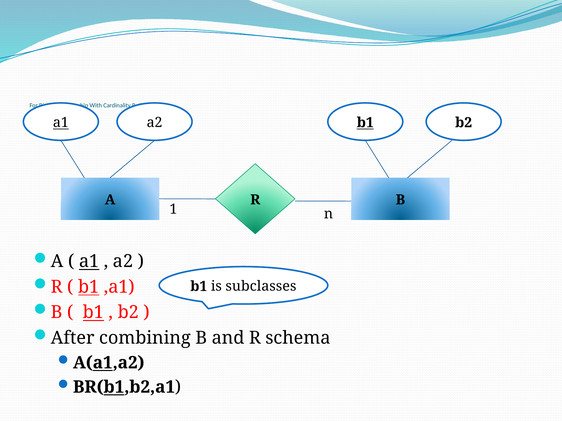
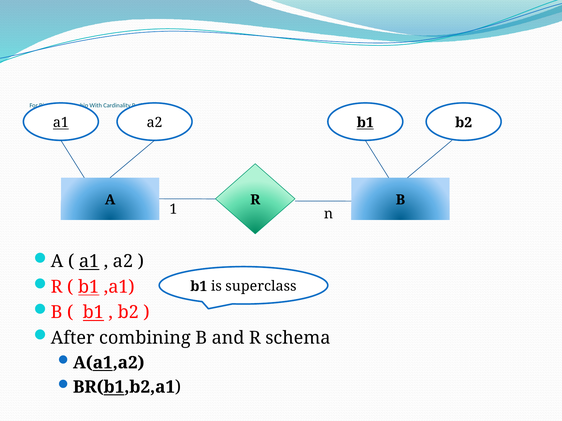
subclasses: subclasses -> superclass
